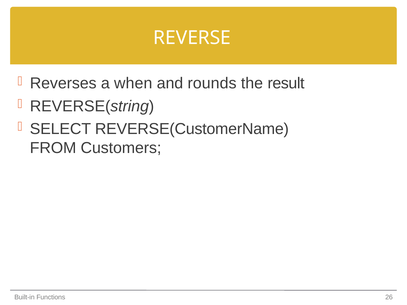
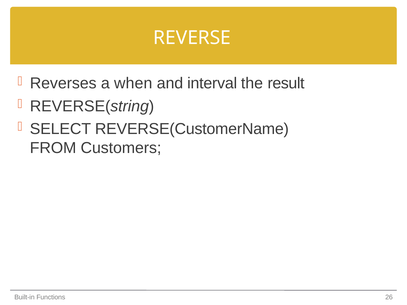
rounds: rounds -> interval
